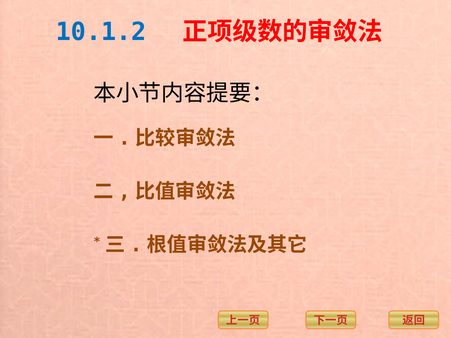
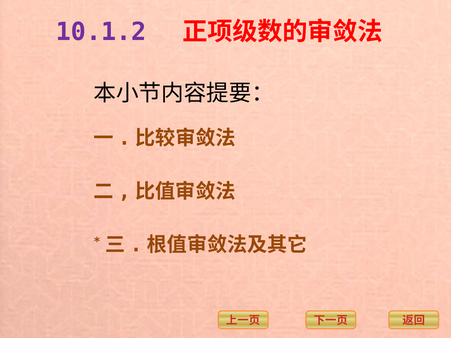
10.1.2 colour: blue -> purple
